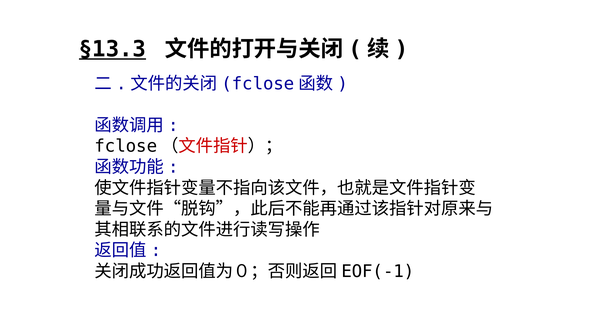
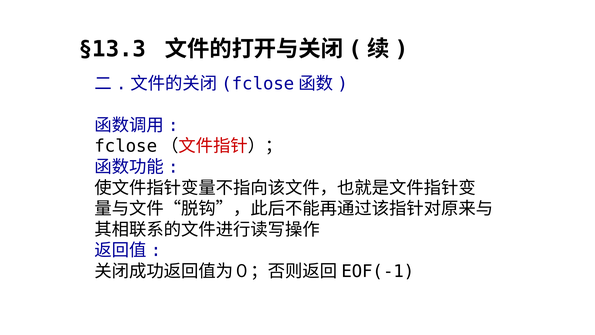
§13.3 underline: present -> none
